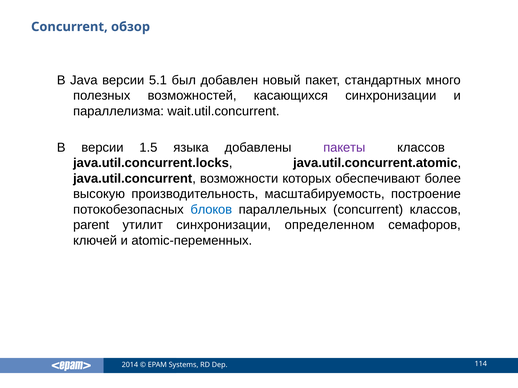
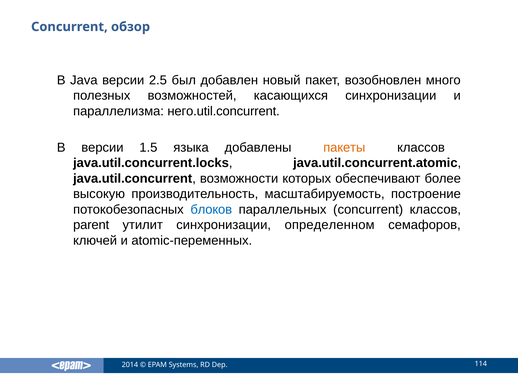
5.1: 5.1 -> 2.5
стандартных: стандартных -> возобновлен
wait.util.concurrent: wait.util.concurrent -> него.util.concurrent
пакеты colour: purple -> orange
